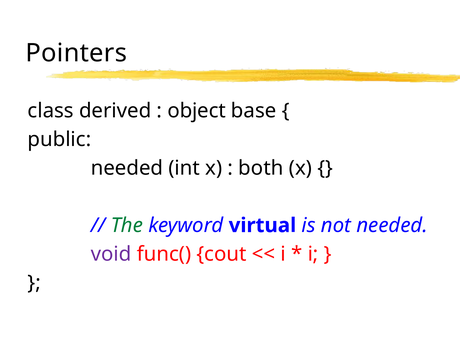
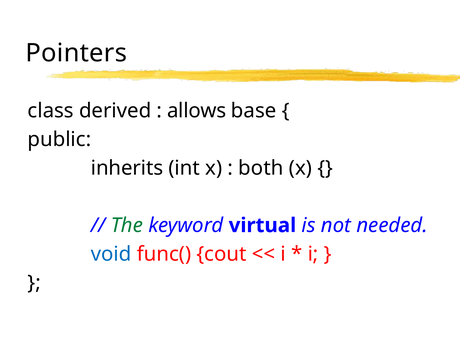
object: object -> allows
needed at (127, 168): needed -> inherits
void colour: purple -> blue
